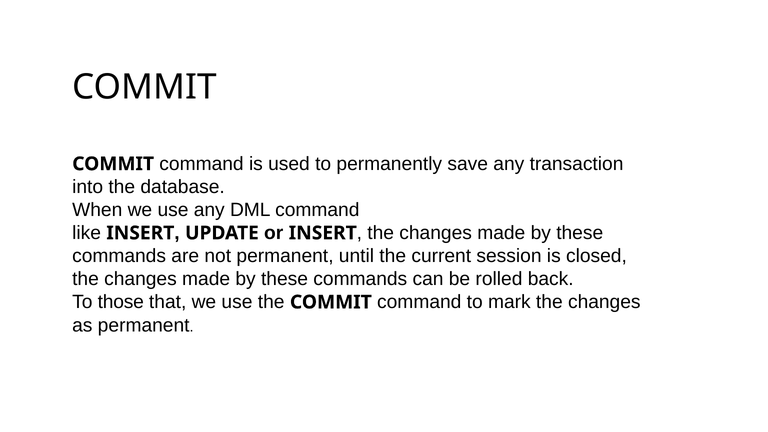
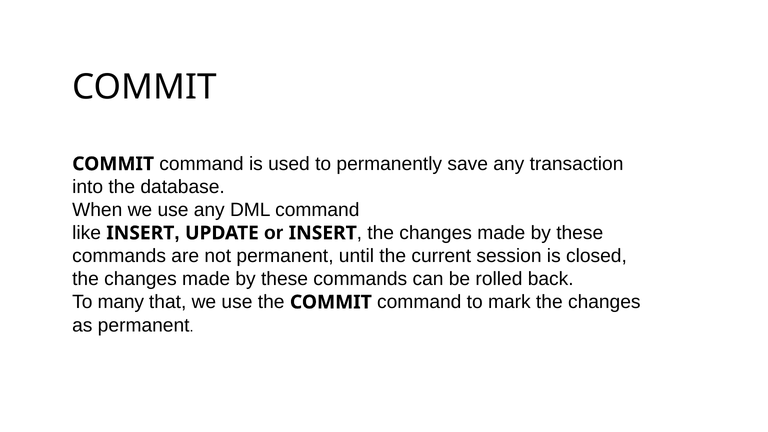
those: those -> many
